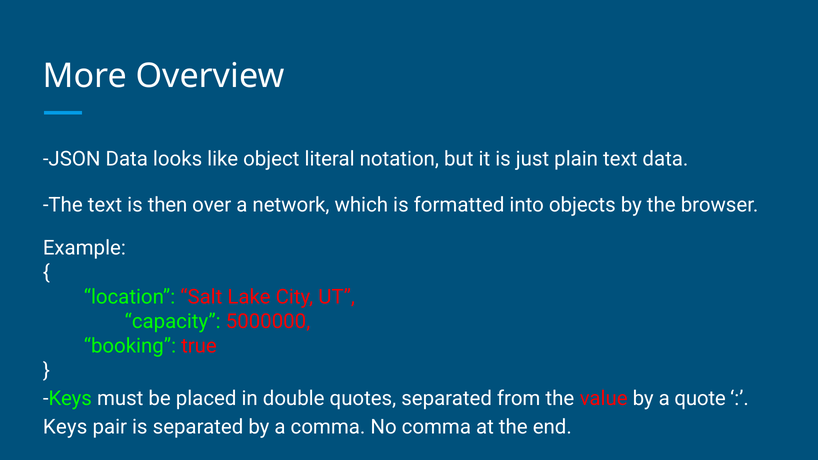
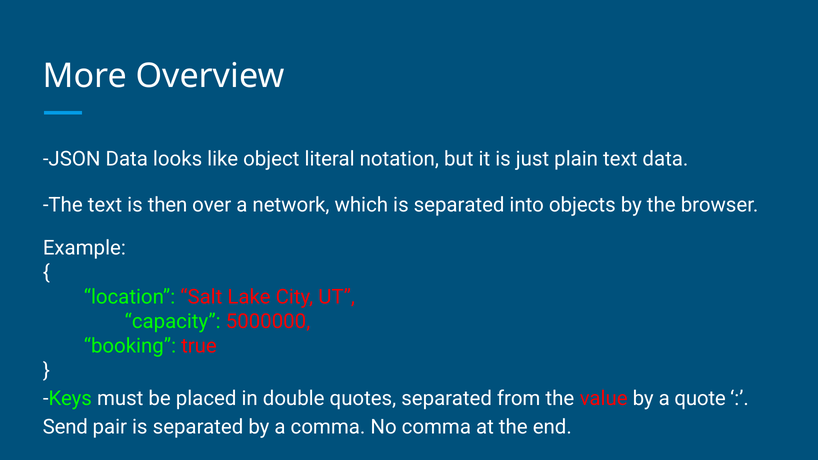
which is formatted: formatted -> separated
Keys at (65, 427): Keys -> Send
